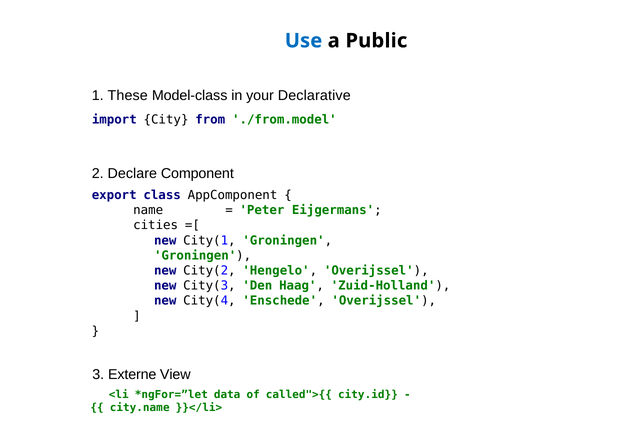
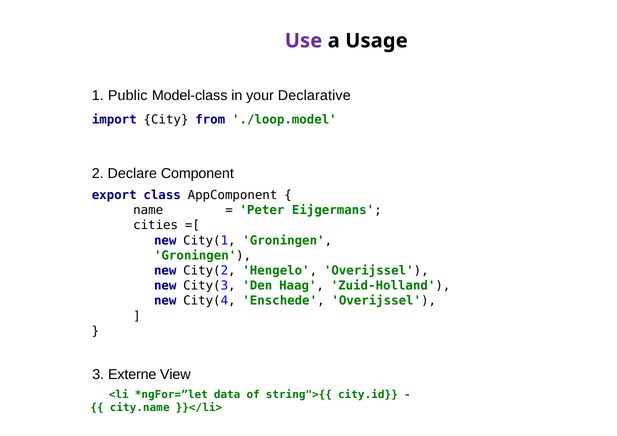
Use colour: blue -> purple
Public: Public -> Usage
These: These -> Public
./from.model: ./from.model -> ./loop.model
called">{{: called">{{ -> string">{{
